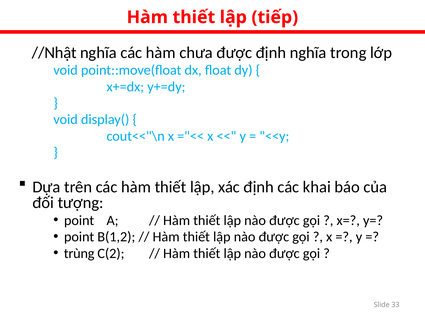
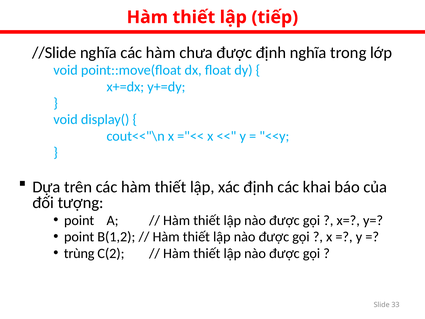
//Nhật: //Nhật -> //Slide
